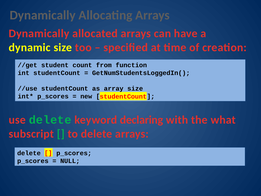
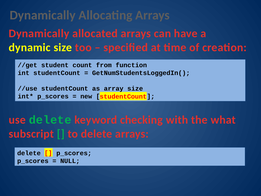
declaring: declaring -> checking
